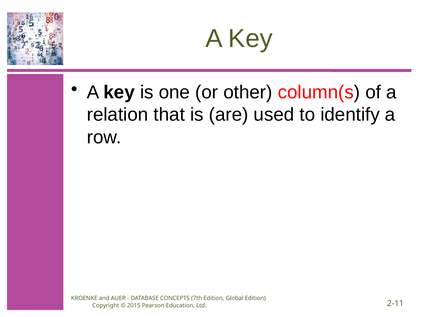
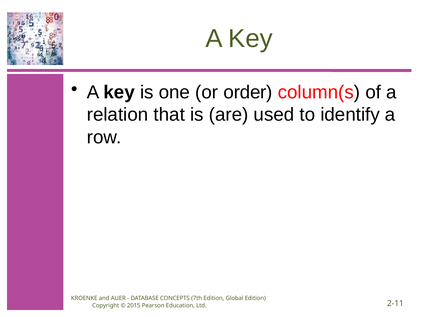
other: other -> order
